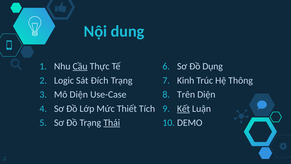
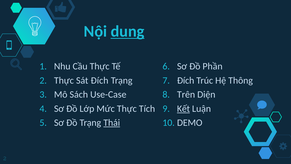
dung underline: none -> present
Cầu underline: present -> none
Dụng: Dụng -> Phần
2 Logic: Logic -> Thực
Kinh at (186, 80): Kinh -> Đích
Mô Diện: Diện -> Sách
Mức Thiết: Thiết -> Thực
